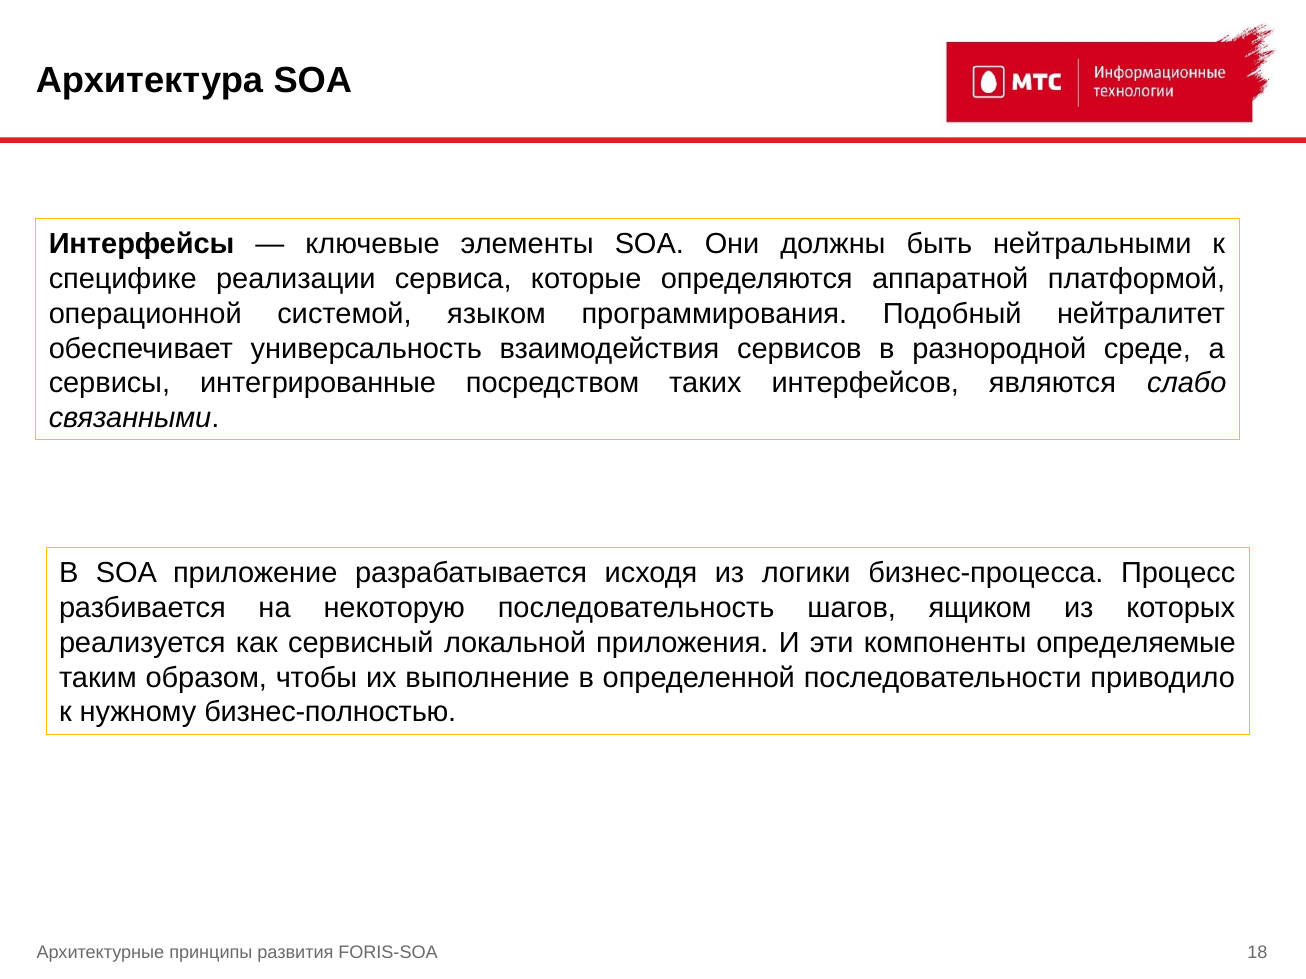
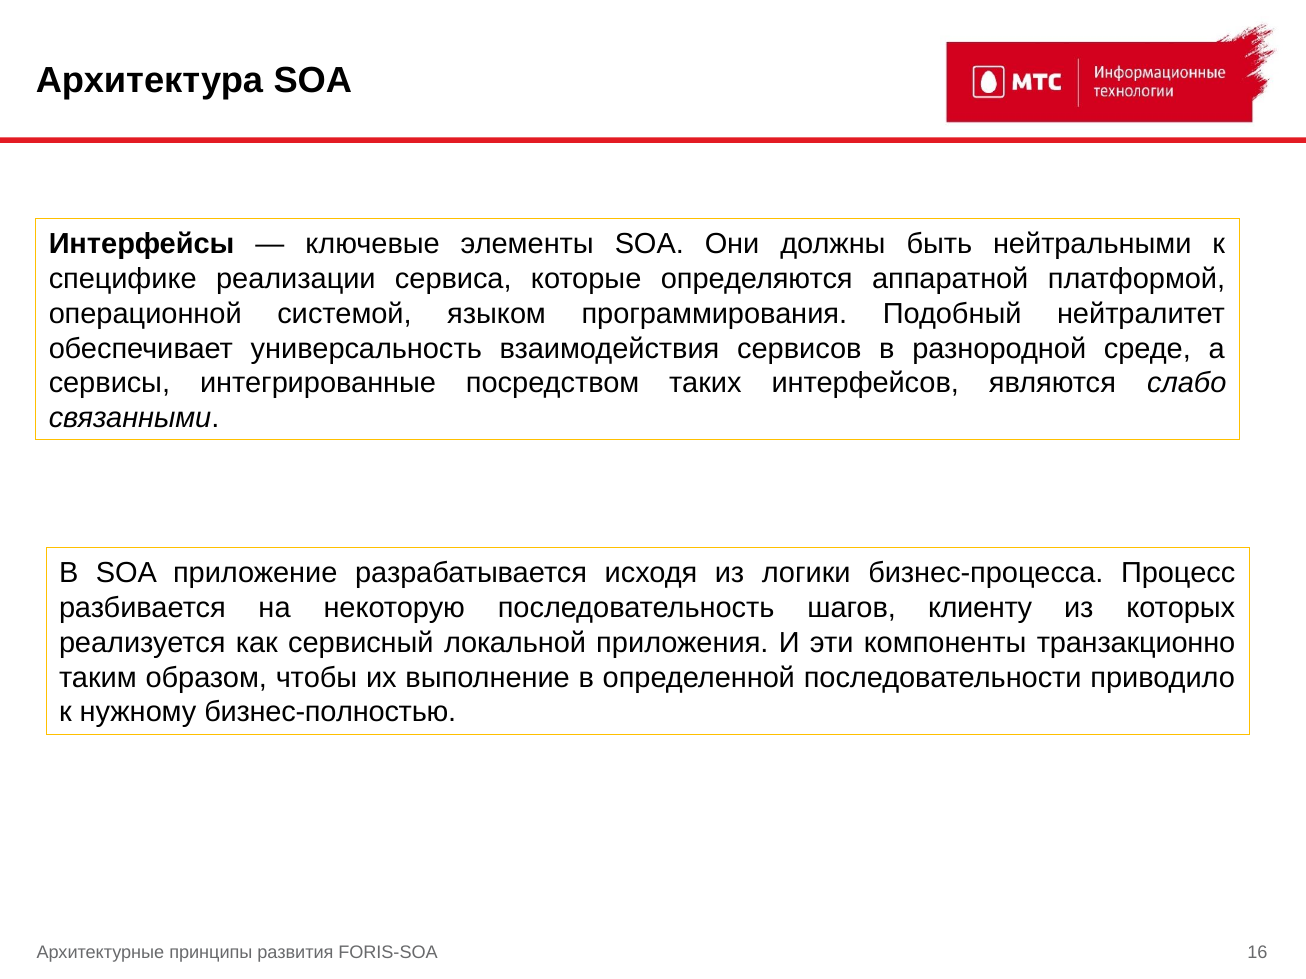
ящиком: ящиком -> клиенту
определяемые: определяемые -> транзакционно
18: 18 -> 16
